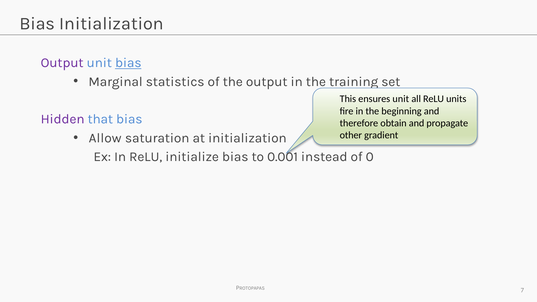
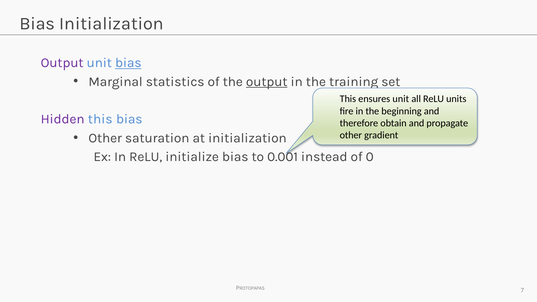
output at (267, 82) underline: none -> present
Hidden that: that -> this
Allow at (105, 138): Allow -> Other
